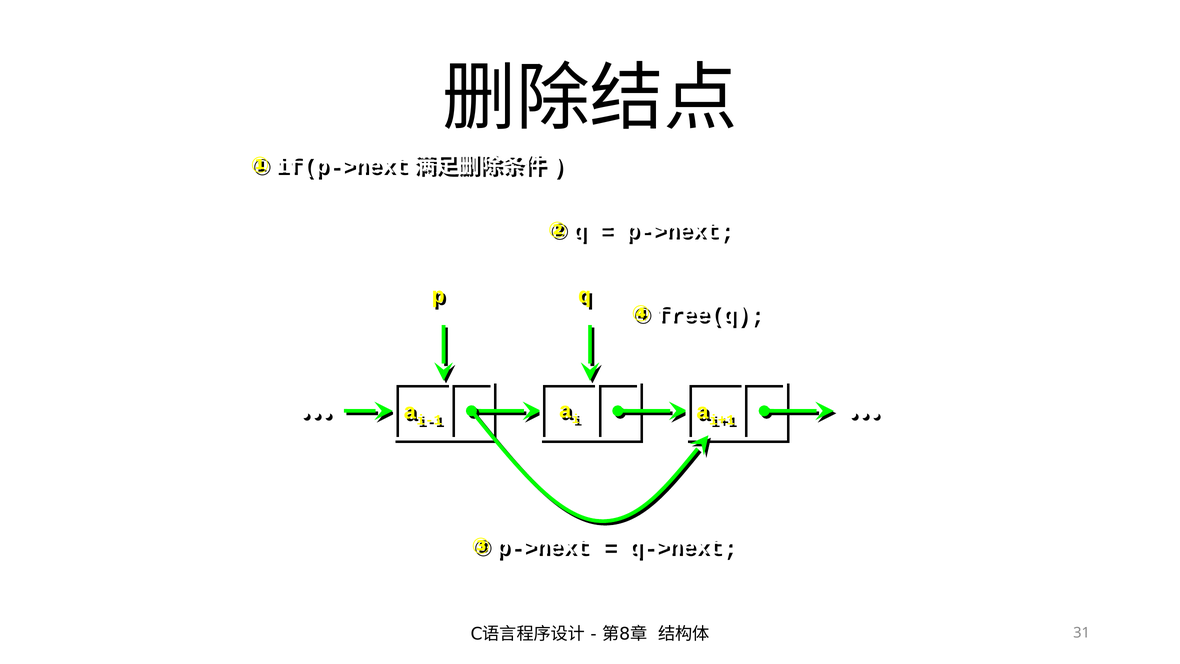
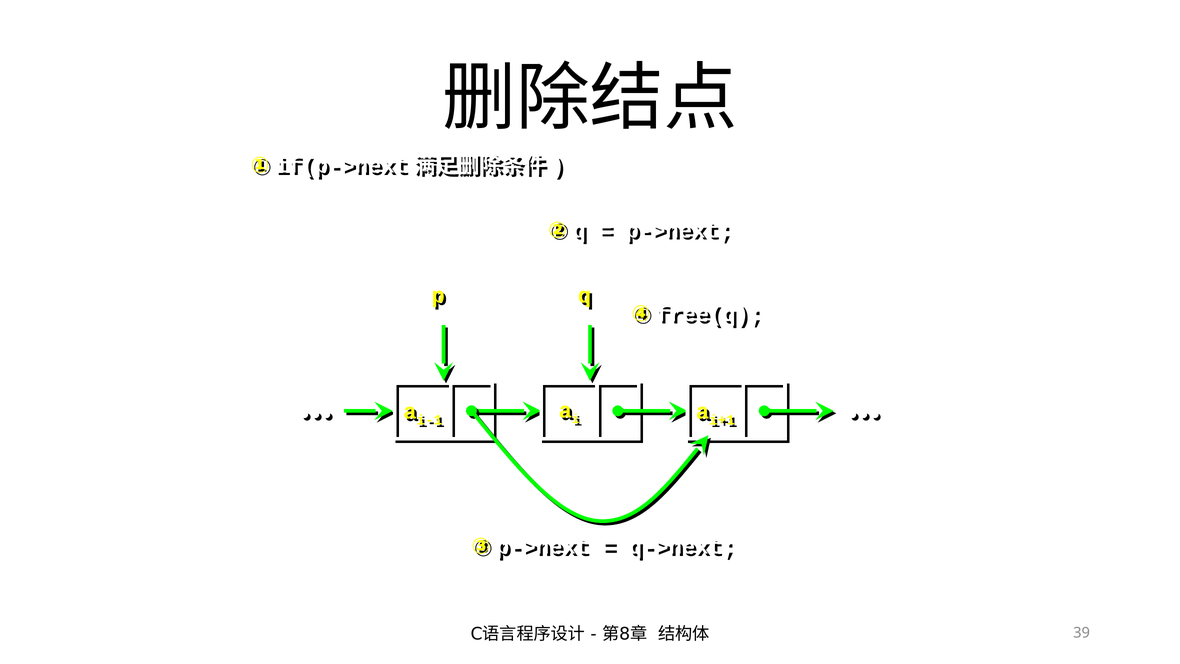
31: 31 -> 39
